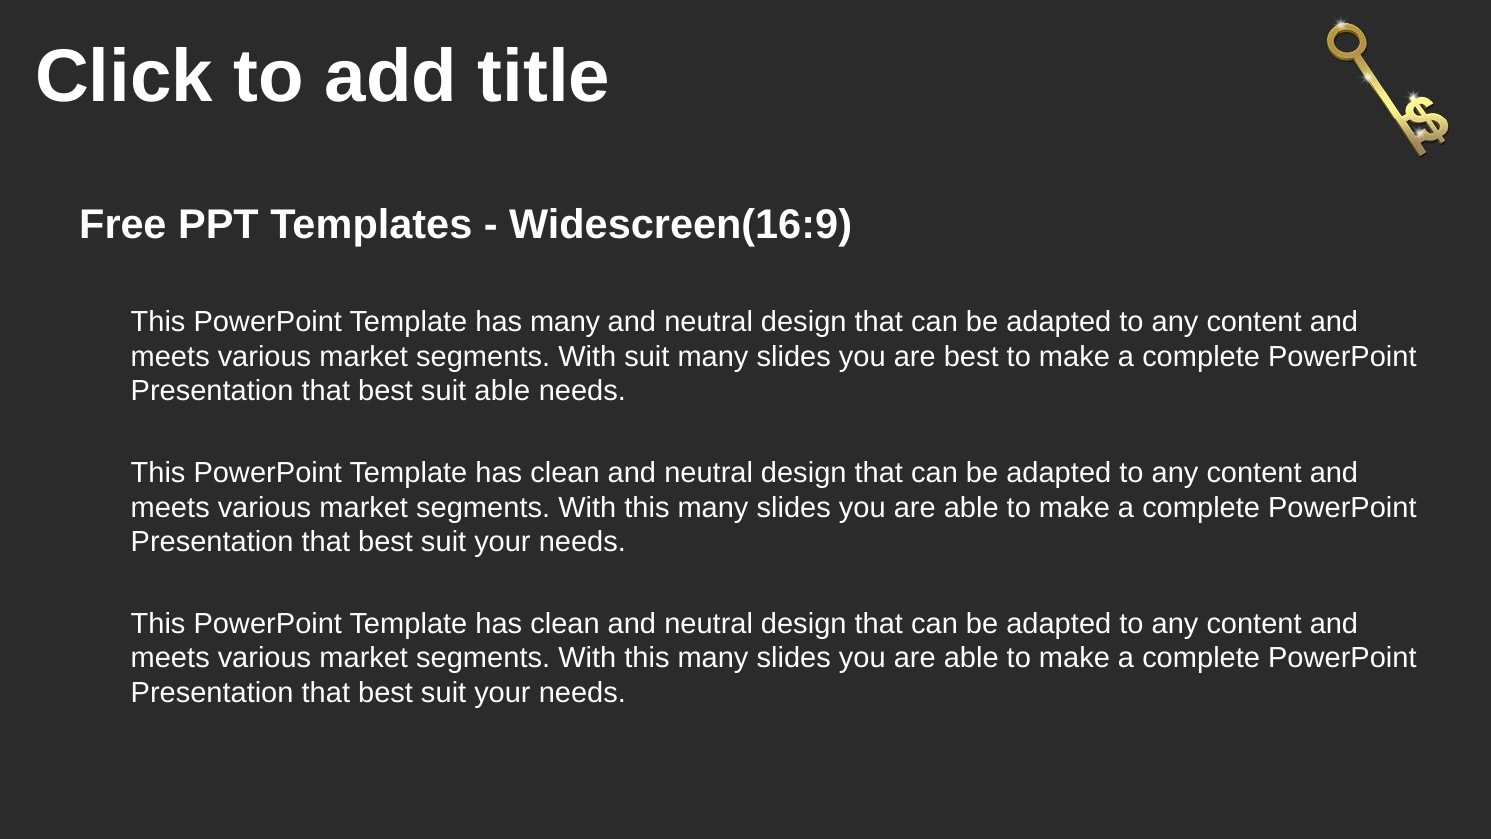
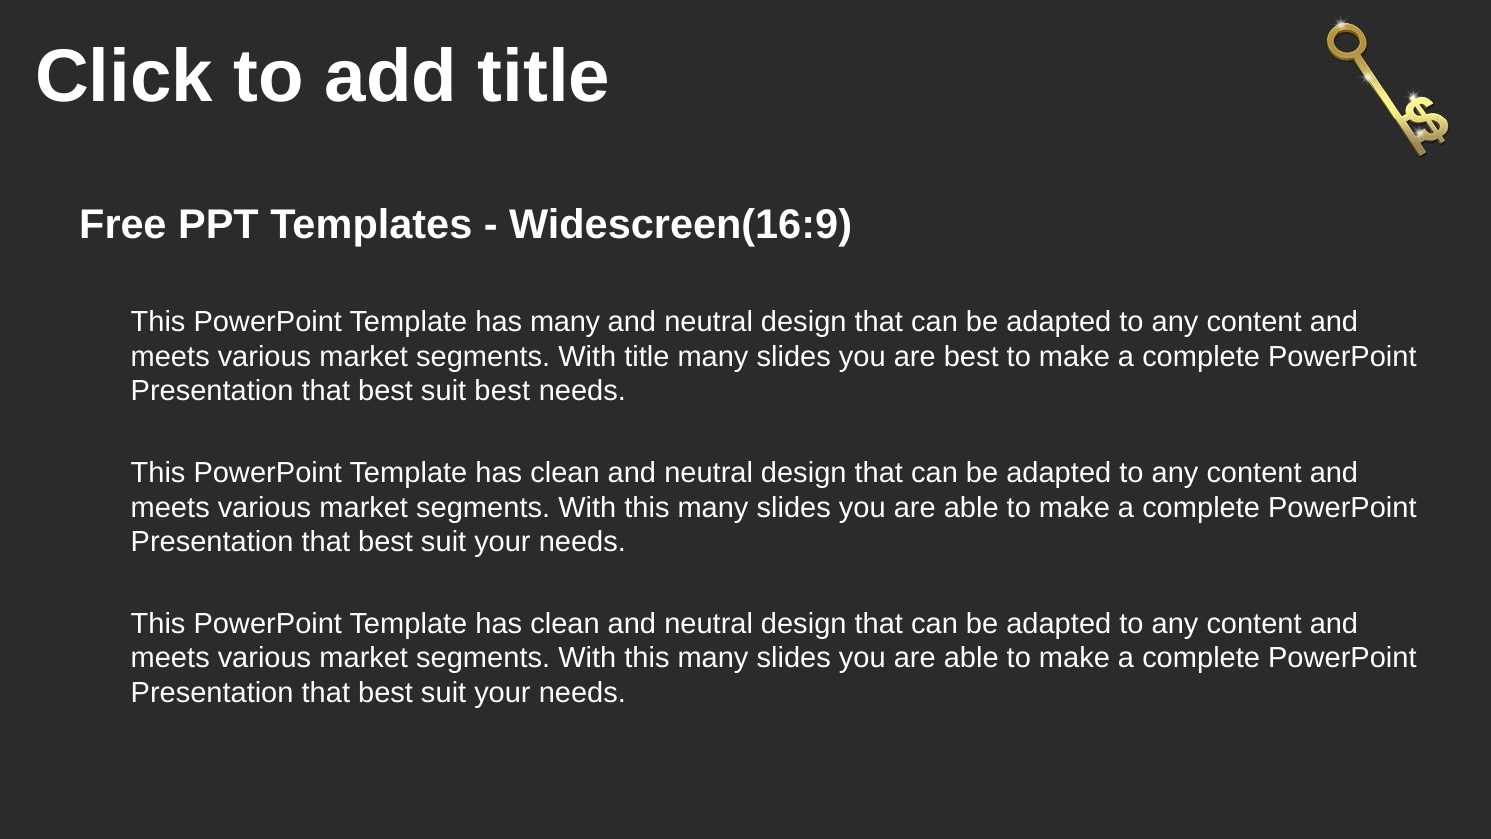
With suit: suit -> title
suit able: able -> best
